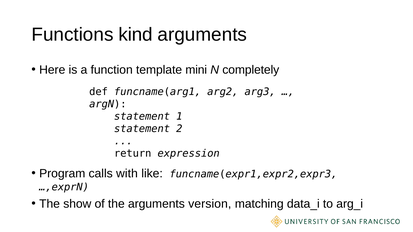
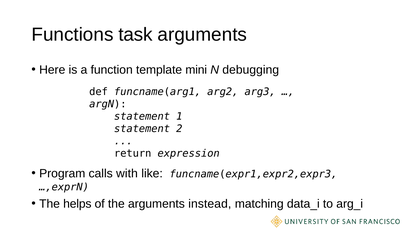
kind: kind -> task
completely: completely -> debugging
show: show -> helps
version: version -> instead
